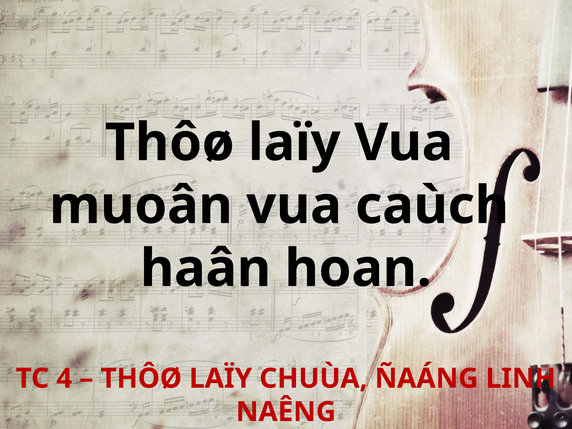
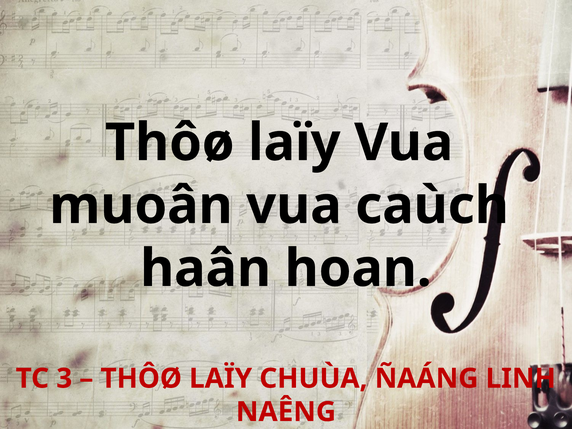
4: 4 -> 3
